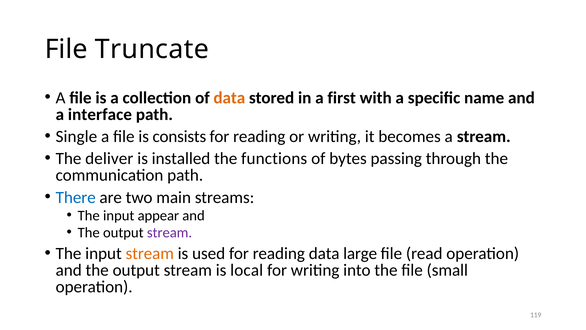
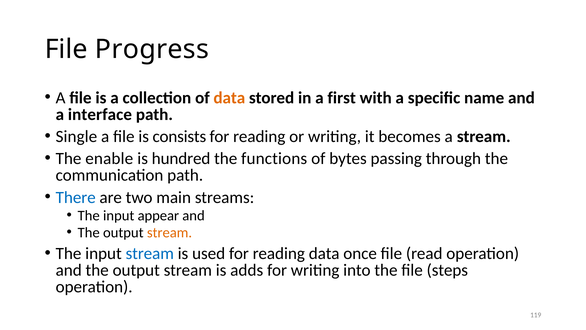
Truncate: Truncate -> Progress
deliver: deliver -> enable
installed: installed -> hundred
stream at (170, 232) colour: purple -> orange
stream at (150, 253) colour: orange -> blue
large: large -> once
local: local -> adds
small: small -> steps
